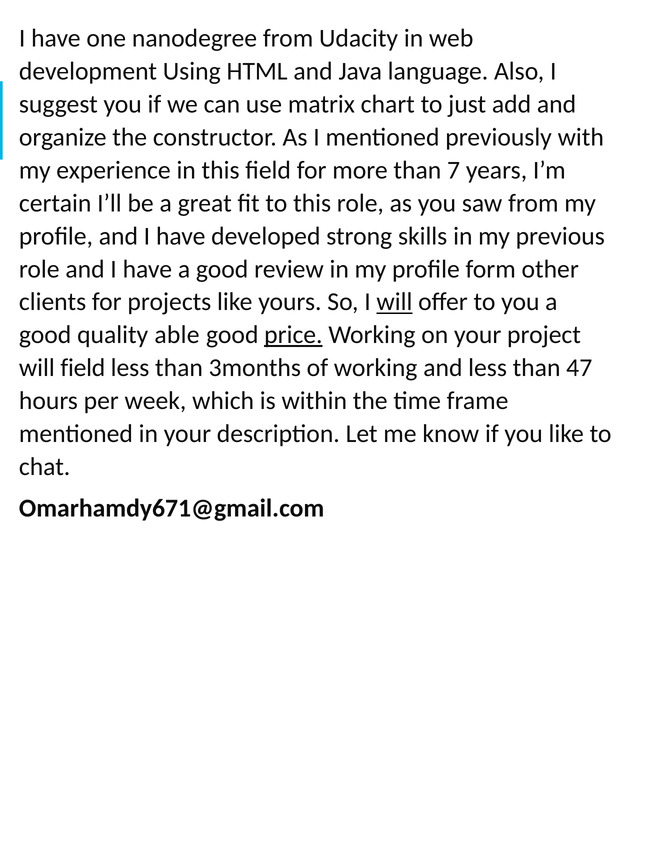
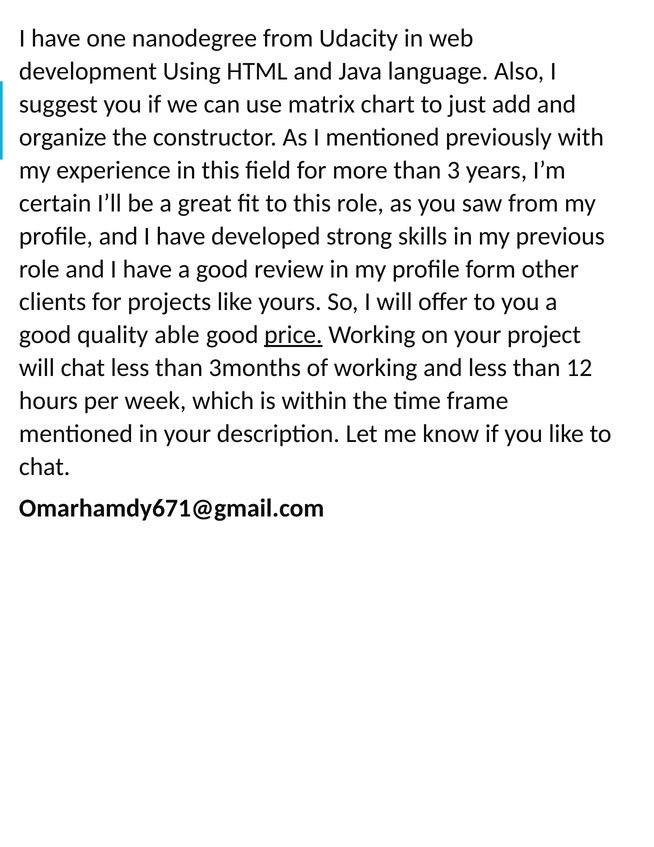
7: 7 -> 3
will at (394, 302) underline: present -> none
will field: field -> chat
47: 47 -> 12
